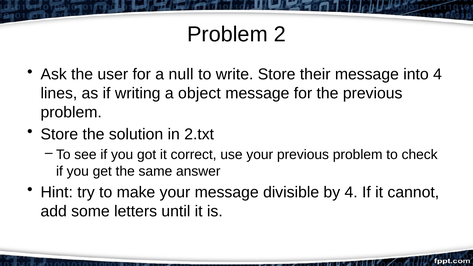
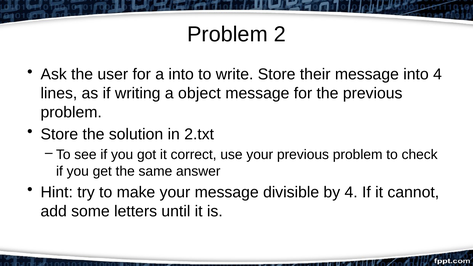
a null: null -> into
